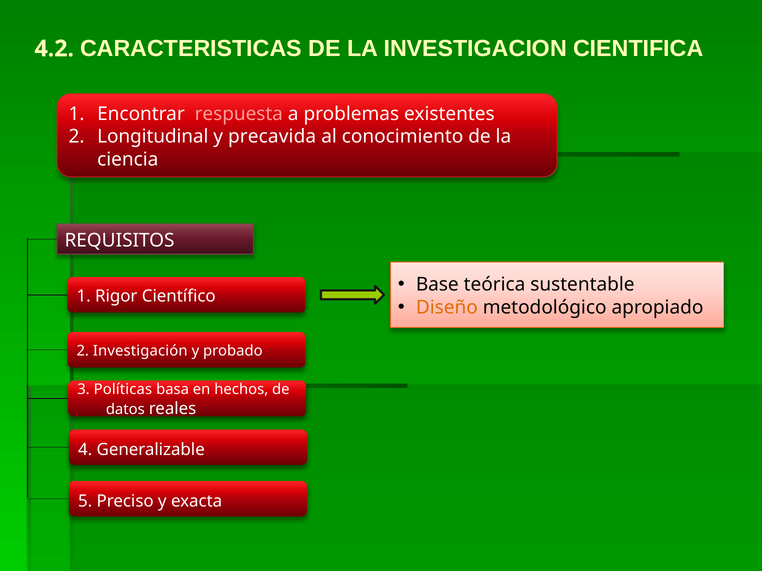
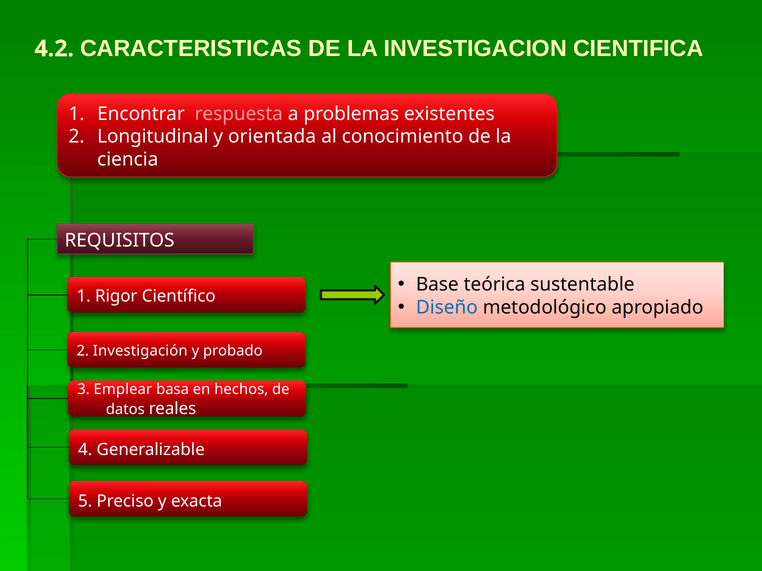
precavida: precavida -> orientada
Diseño colour: orange -> blue
Políticas: Políticas -> Emplear
